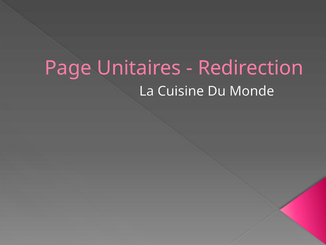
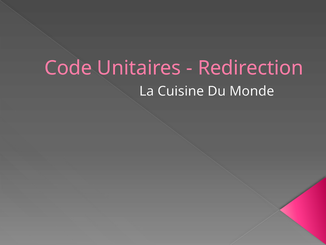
Page: Page -> Code
